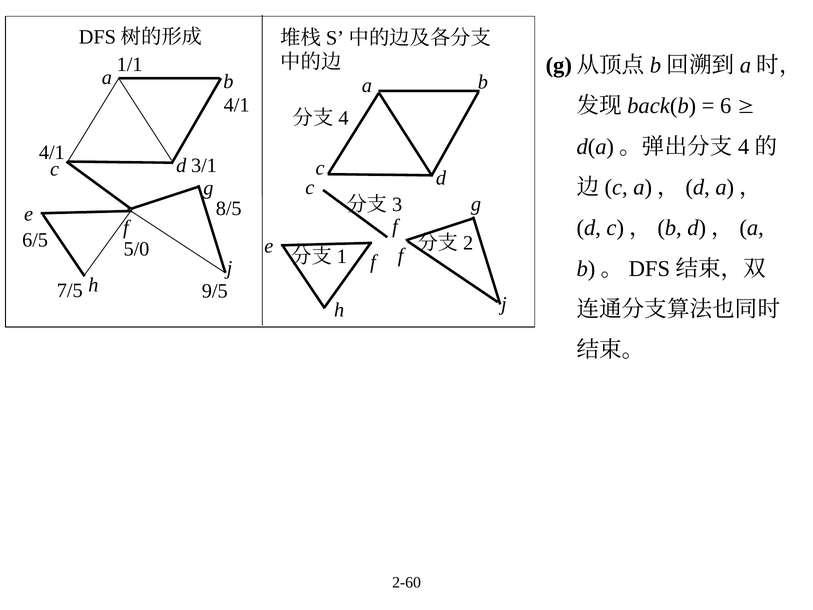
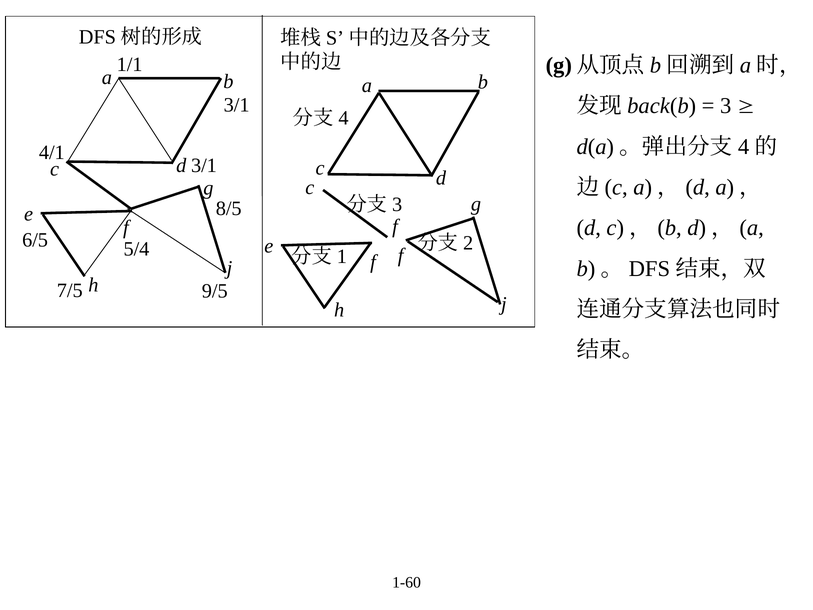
4/1 at (237, 105): 4/1 -> 3/1
6: 6 -> 3
5/0: 5/0 -> 5/4
2-60: 2-60 -> 1-60
